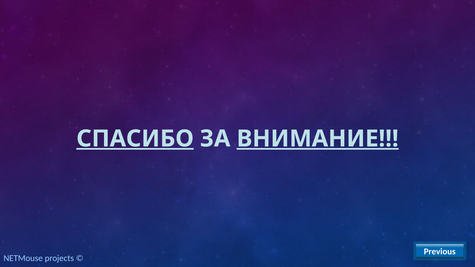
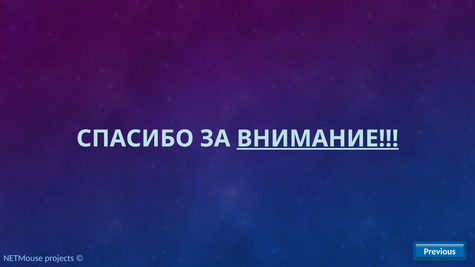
СПАСИБО underline: present -> none
